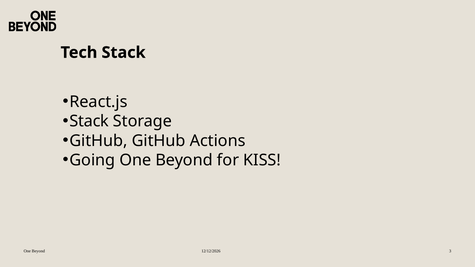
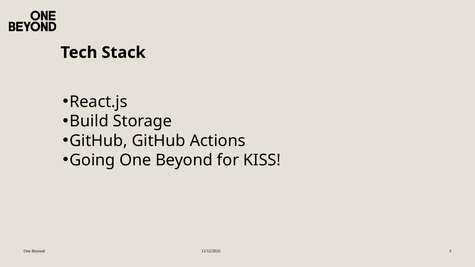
Stack at (89, 121): Stack -> Build
